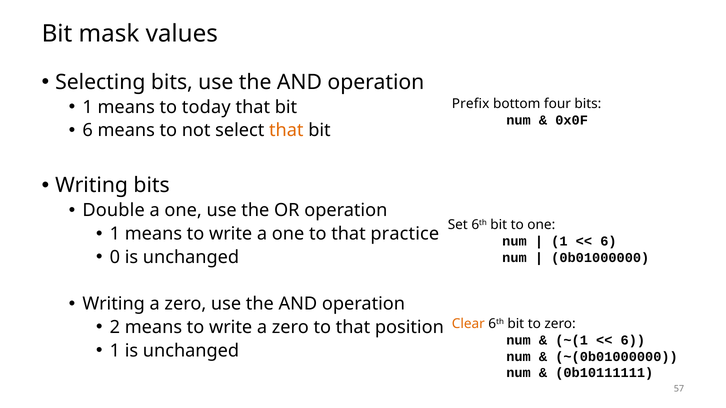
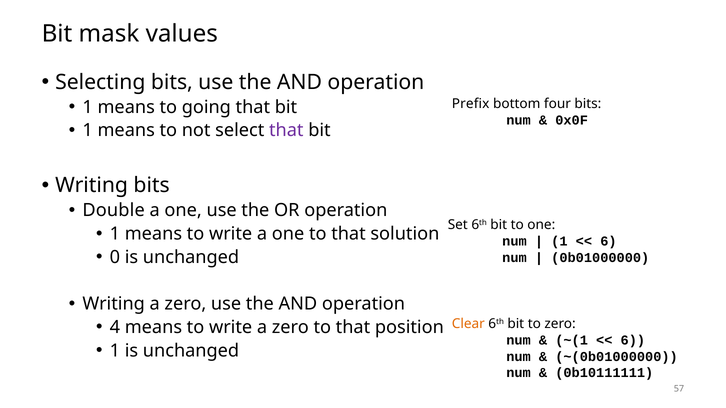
today: today -> going
6 at (88, 130): 6 -> 1
that at (286, 130) colour: orange -> purple
practice: practice -> solution
2: 2 -> 4
